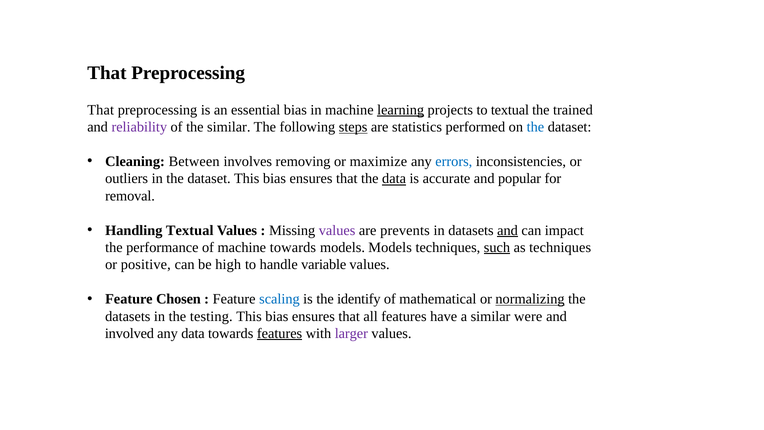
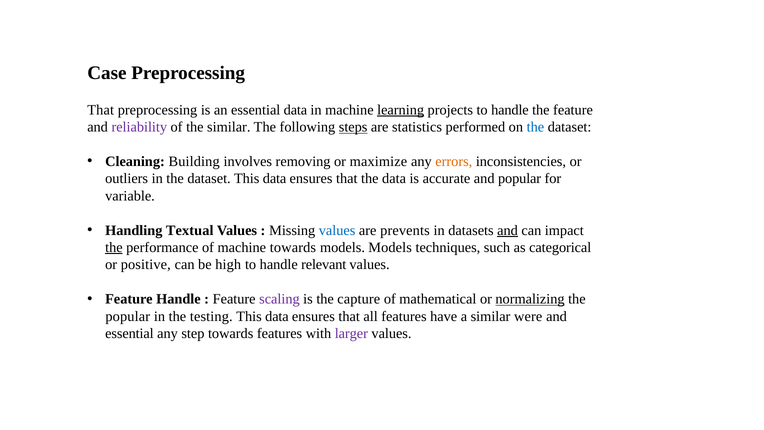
That at (107, 73): That -> Case
essential bias: bias -> data
projects to textual: textual -> handle
the trained: trained -> feature
Between: Between -> Building
errors colour: blue -> orange
dataset This bias: bias -> data
data at (394, 179) underline: present -> none
removal: removal -> variable
values at (337, 230) colour: purple -> blue
the at (114, 247) underline: none -> present
such underline: present -> none
as techniques: techniques -> categorical
variable: variable -> relevant
Feature Chosen: Chosen -> Handle
scaling colour: blue -> purple
identify: identify -> capture
datasets at (128, 316): datasets -> popular
bias at (277, 316): bias -> data
involved at (129, 333): involved -> essential
any data: data -> step
features at (280, 333) underline: present -> none
